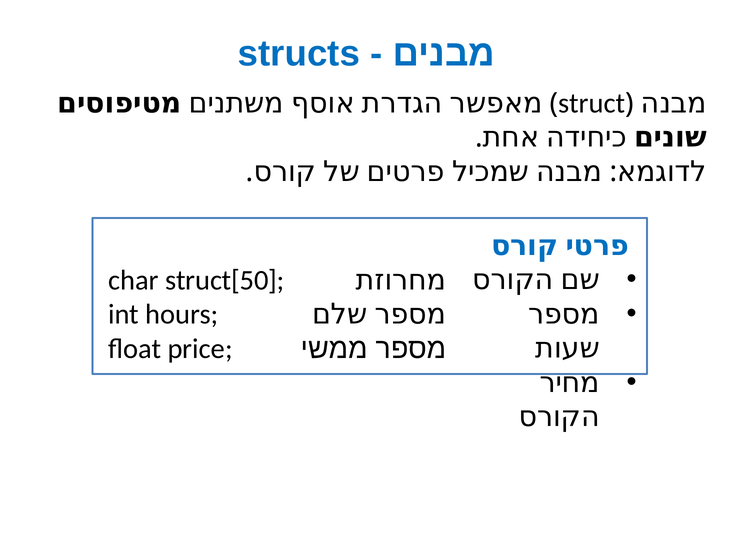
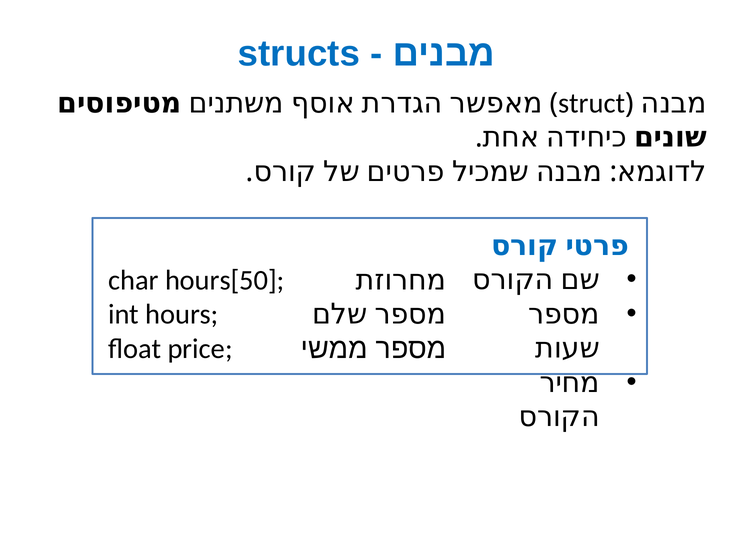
struct[50: struct[50 -> hours[50
